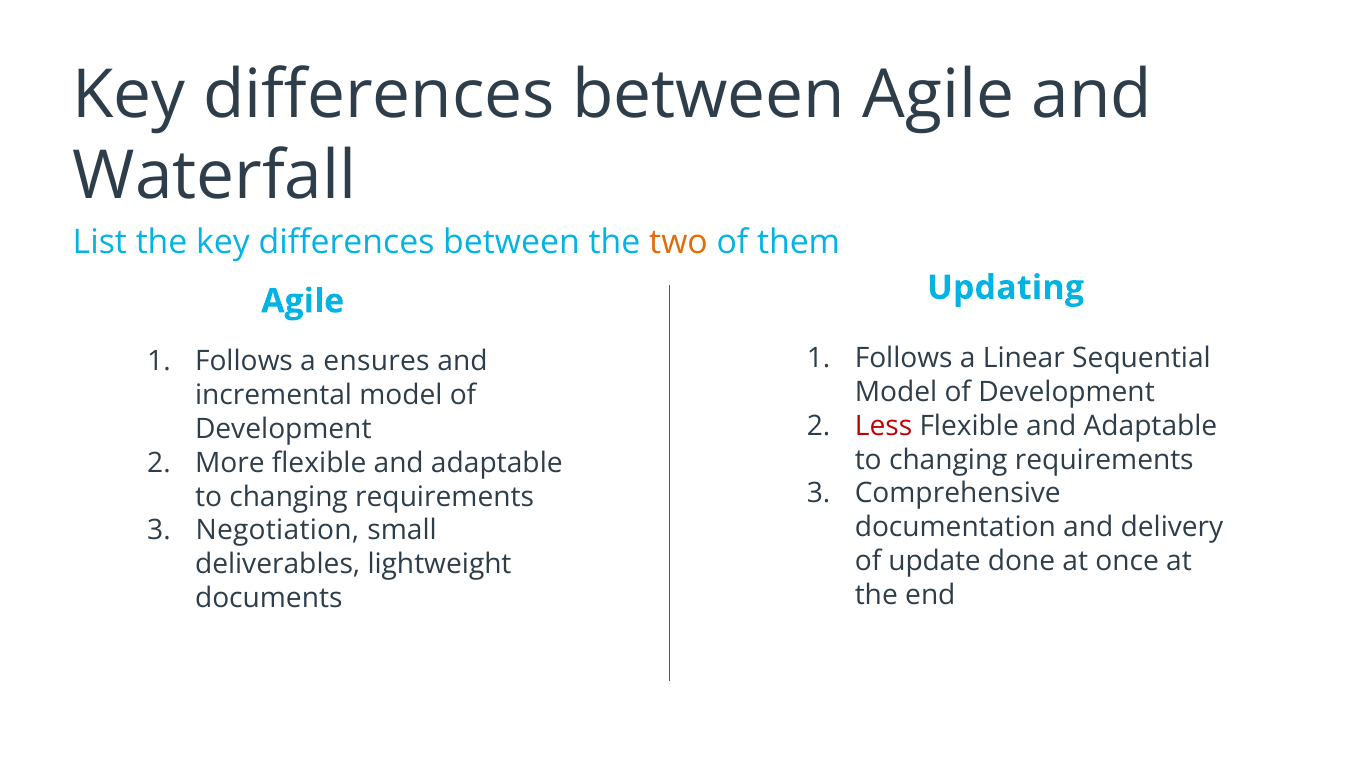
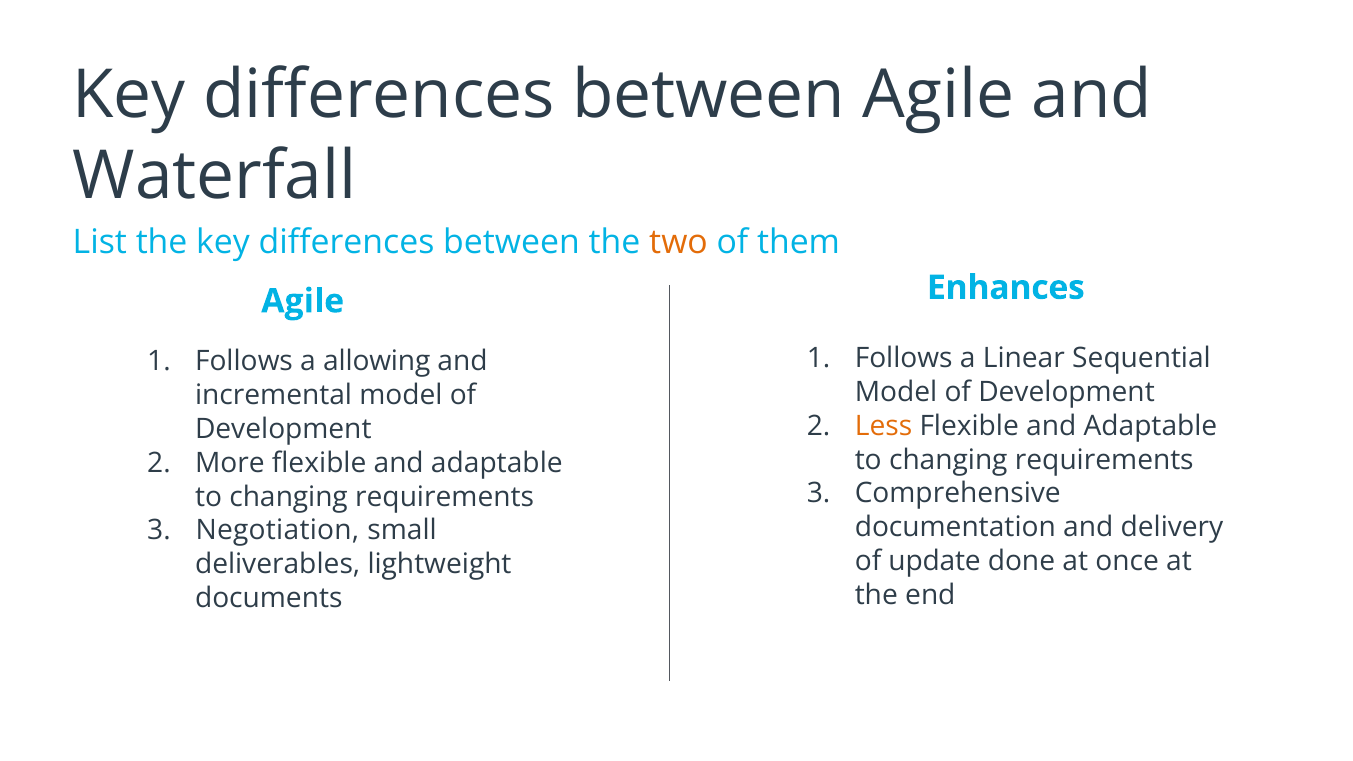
Updating: Updating -> Enhances
ensures: ensures -> allowing
Less colour: red -> orange
